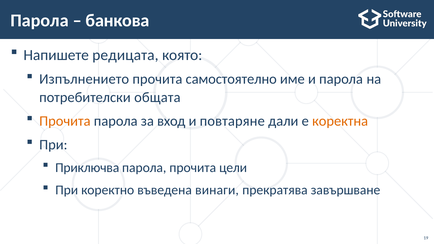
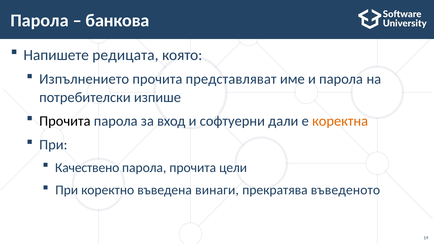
самостоятелно: самостоятелно -> представляват
общата: общата -> изпише
Прочита at (65, 121) colour: orange -> black
повтаряне: повтаряне -> софтуерни
Приключва: Приключва -> Качествено
завършване: завършване -> въведеното
